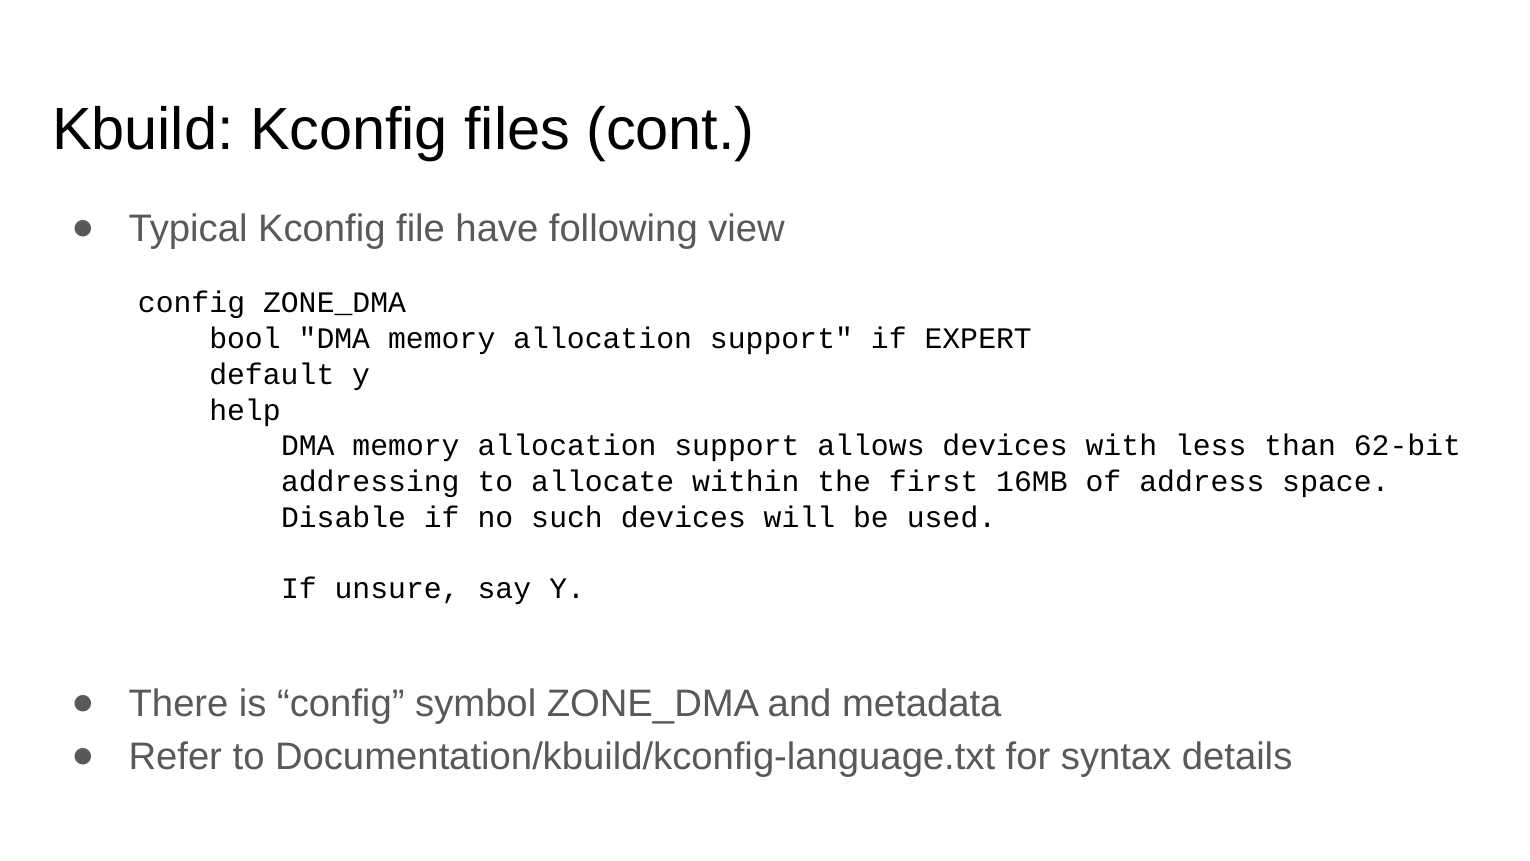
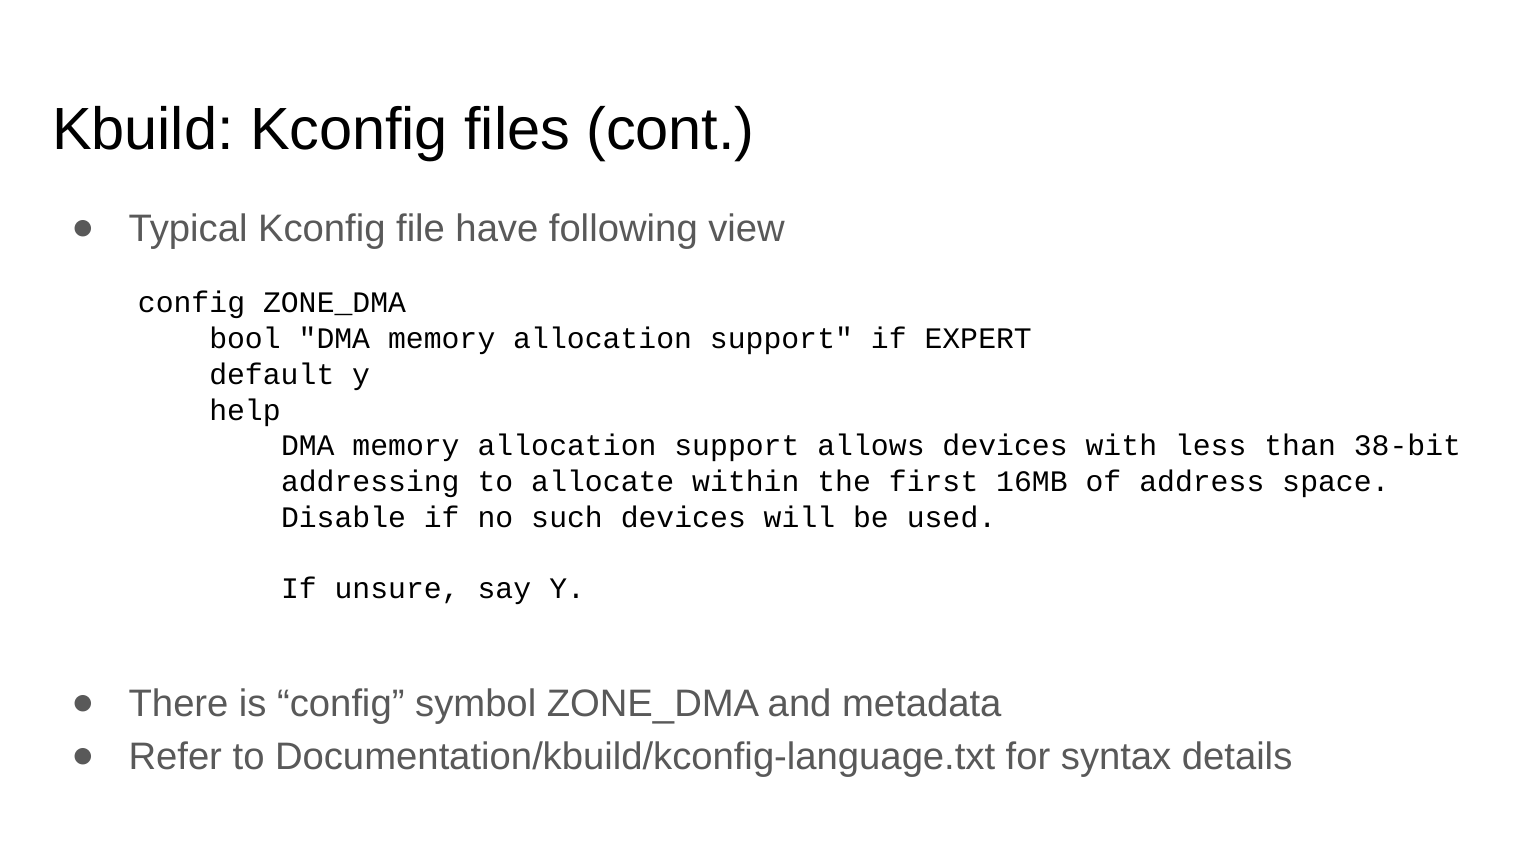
62-bit: 62-bit -> 38-bit
